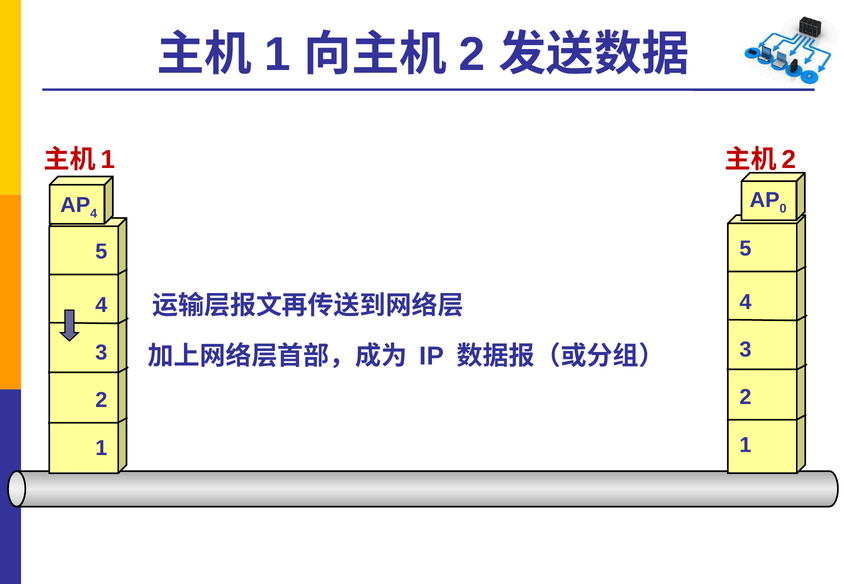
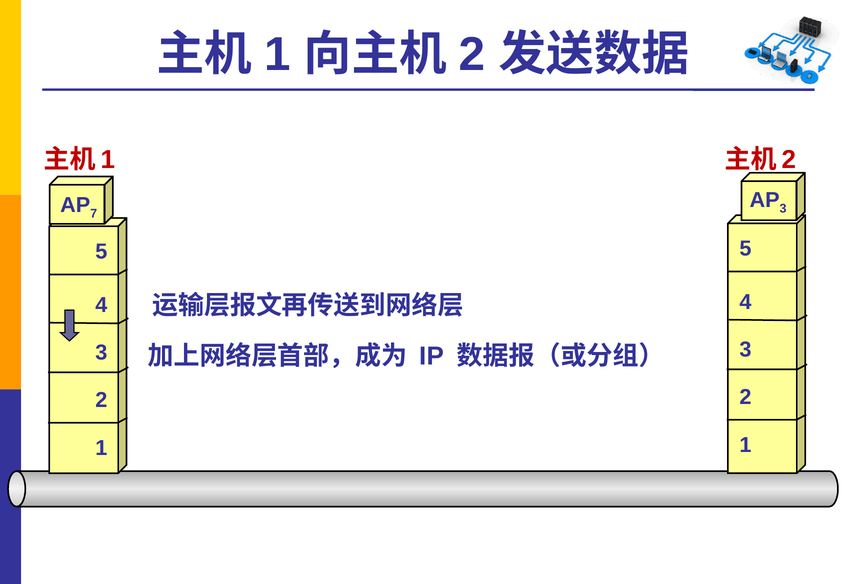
0 at (783, 209): 0 -> 3
4 at (94, 214): 4 -> 7
